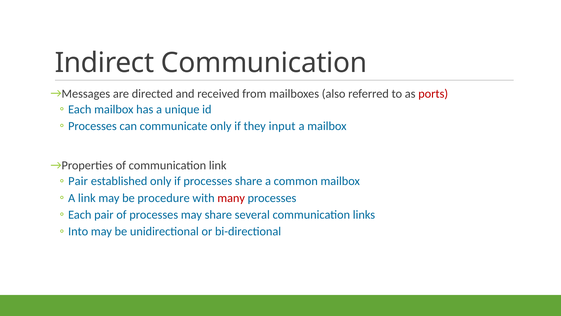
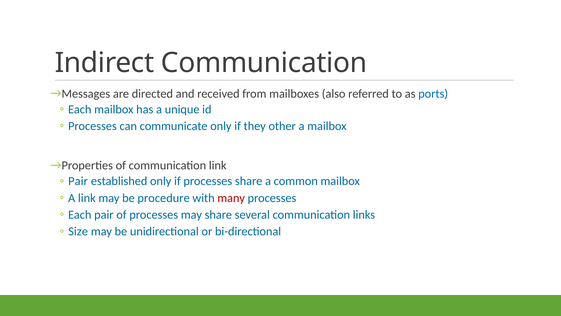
ports colour: red -> blue
input: input -> other
Into: Into -> Size
